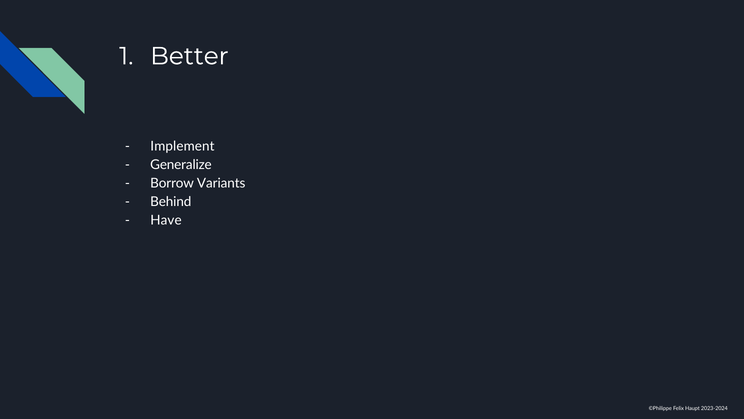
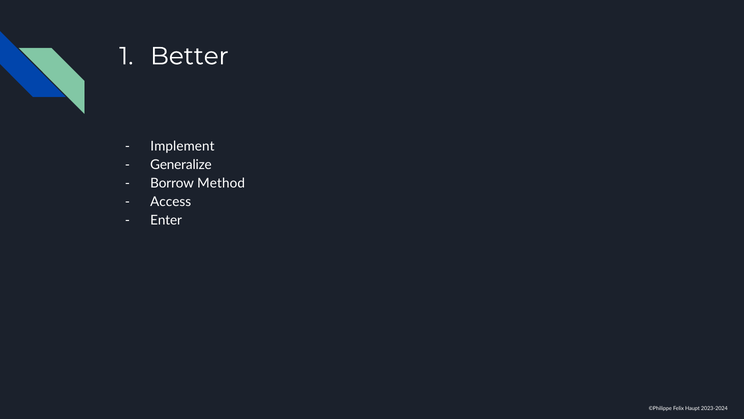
Variants: Variants -> Method
Behind: Behind -> Access
Have: Have -> Enter
